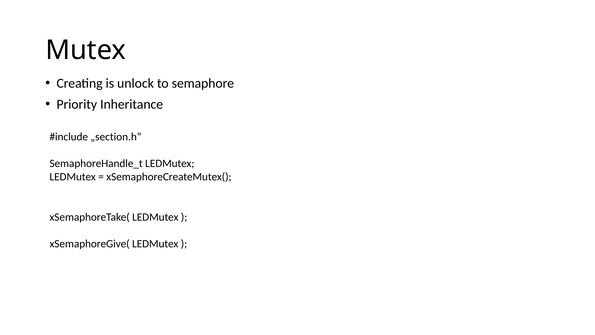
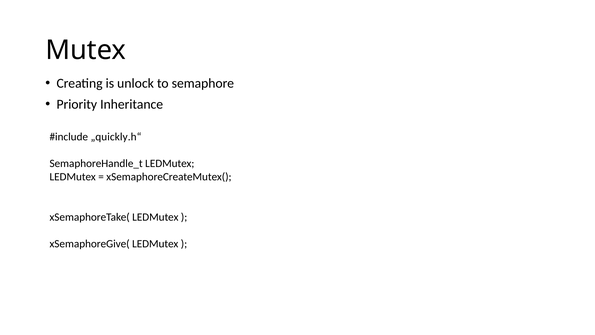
„section.h“: „section.h“ -> „quickly.h“
